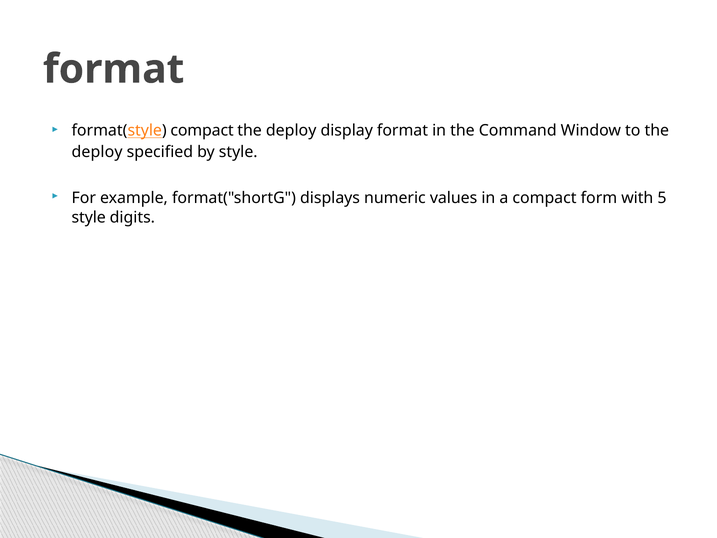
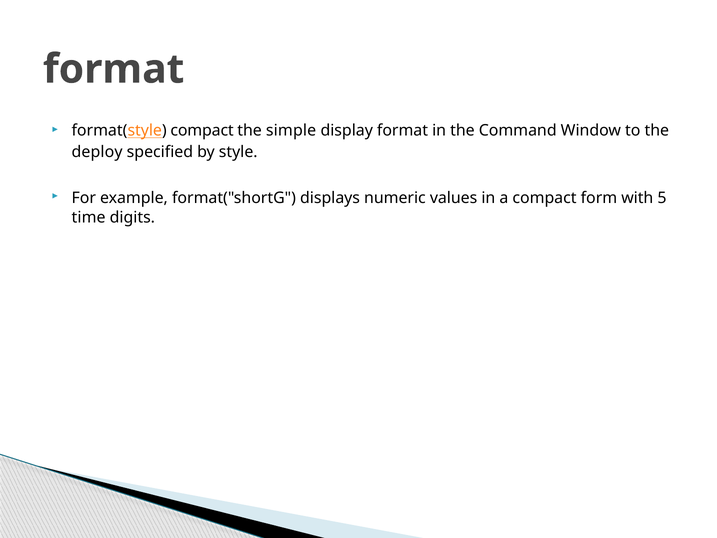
deploy at (291, 130): deploy -> simple
style at (89, 217): style -> time
